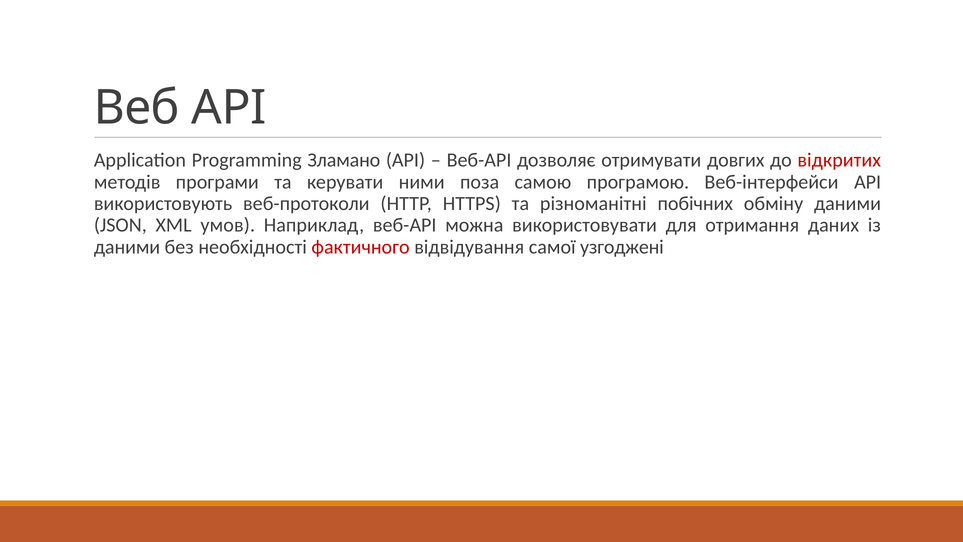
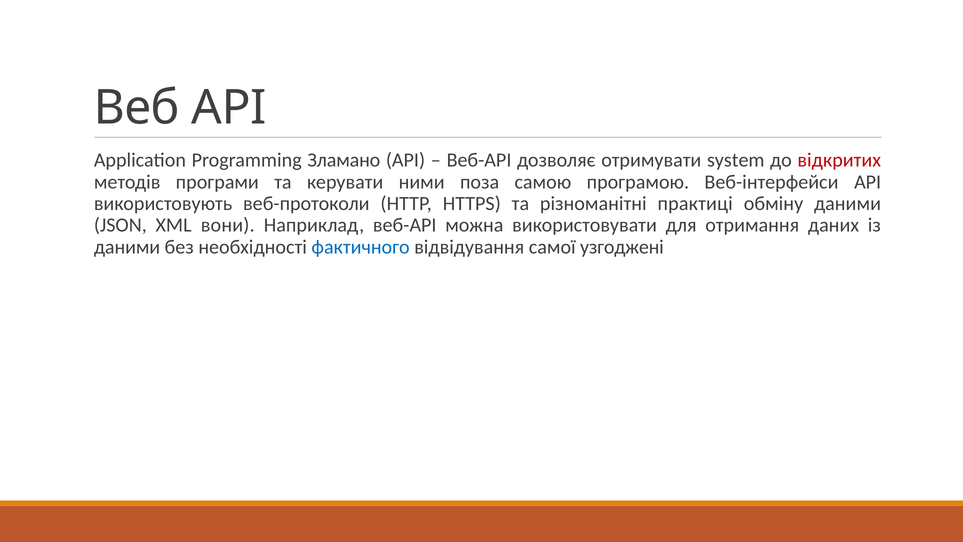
довгих: довгих -> system
побічних: побічних -> практиці
умов: умов -> вони
фактичного colour: red -> blue
